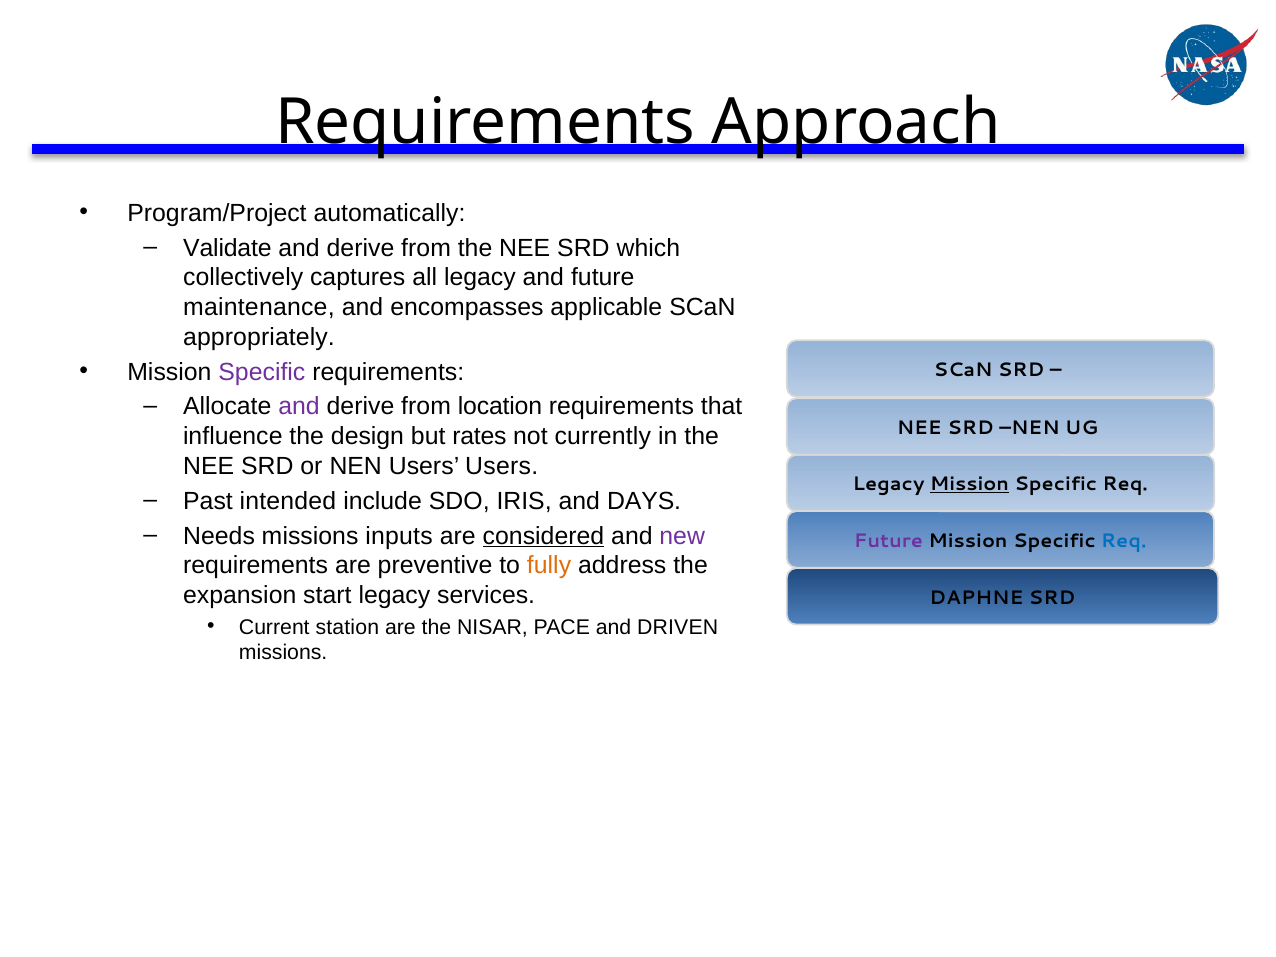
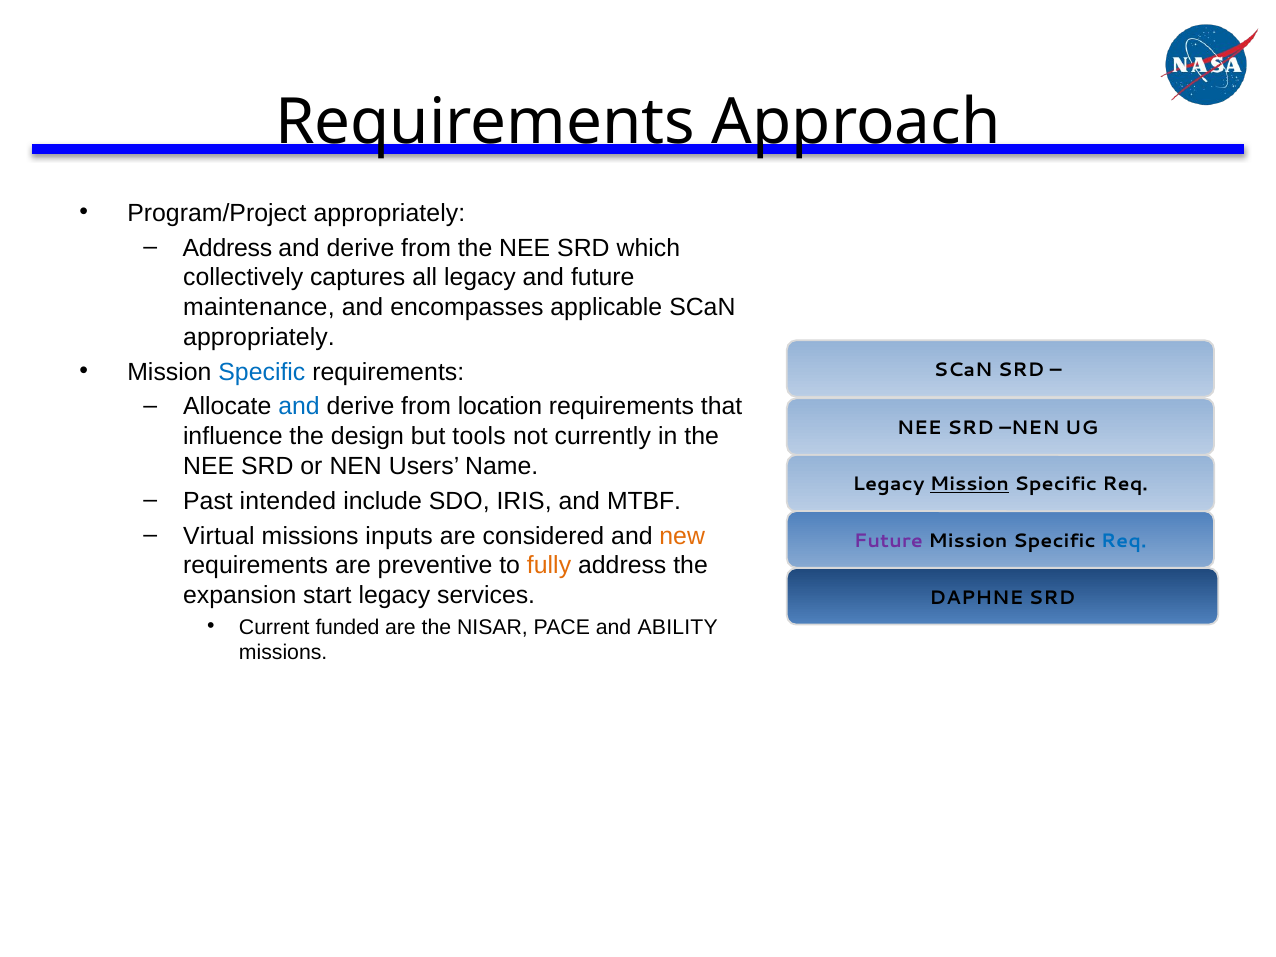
Program/Project automatically: automatically -> appropriately
Validate at (227, 248): Validate -> Address
Specific at (262, 372) colour: purple -> blue
and at (299, 407) colour: purple -> blue
rates: rates -> tools
Users Users: Users -> Name
DAYS: DAYS -> MTBF
Needs: Needs -> Virtual
considered underline: present -> none
new colour: purple -> orange
station: station -> funded
DRIVEN: DRIVEN -> ABILITY
